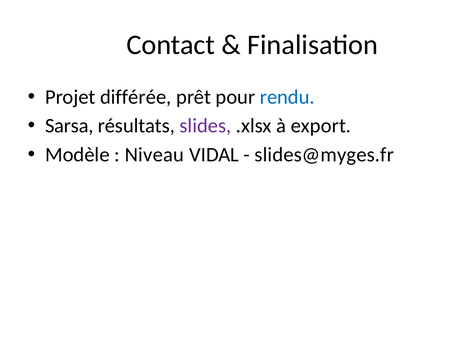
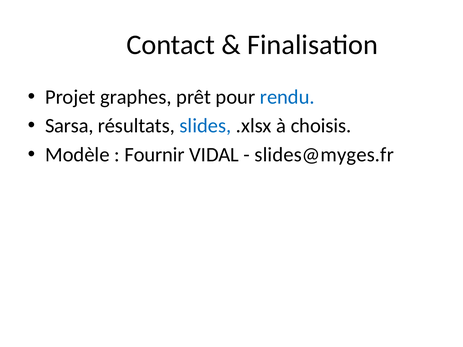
différée: différée -> graphes
slides colour: purple -> blue
export: export -> choisis
Niveau: Niveau -> Fournir
